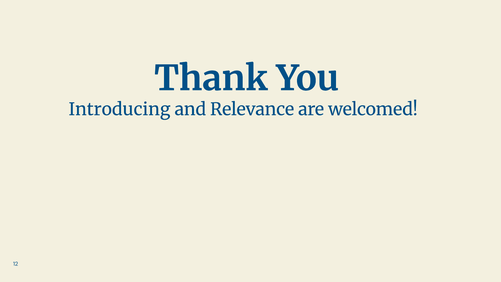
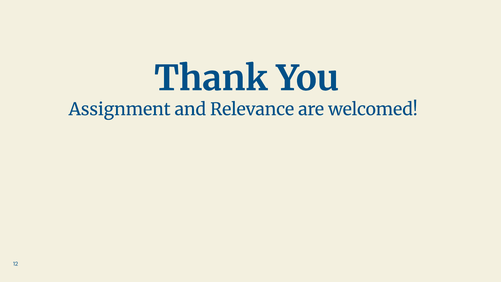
Introducing: Introducing -> Assignment
